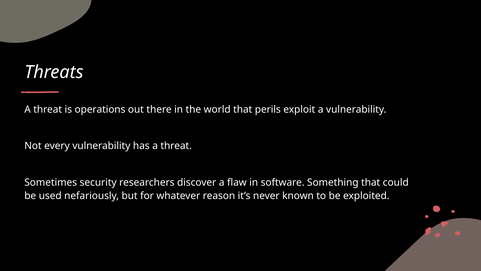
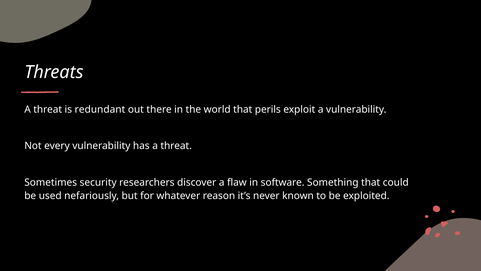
operations: operations -> redundant
